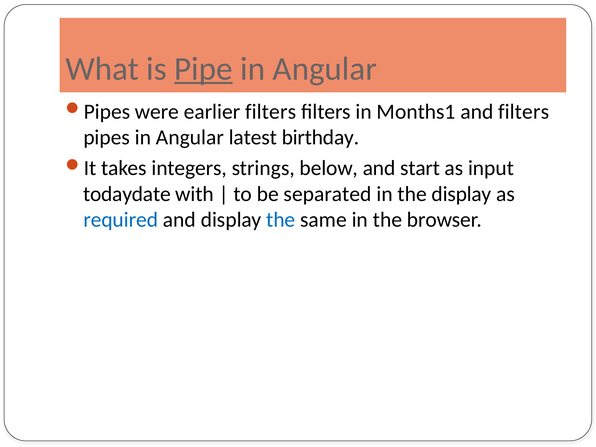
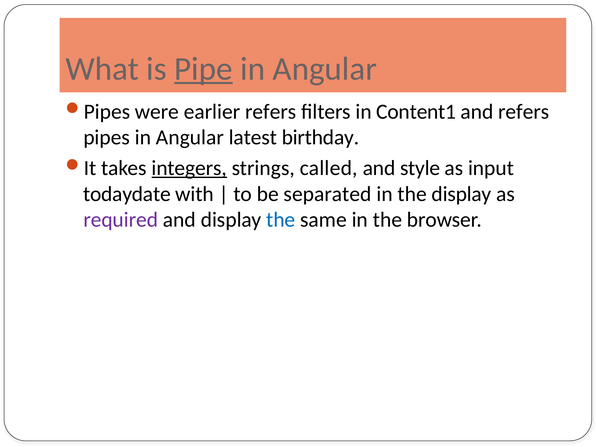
earlier filters: filters -> refers
Months1: Months1 -> Content1
and filters: filters -> refers
integers underline: none -> present
below: below -> called
start: start -> style
required colour: blue -> purple
